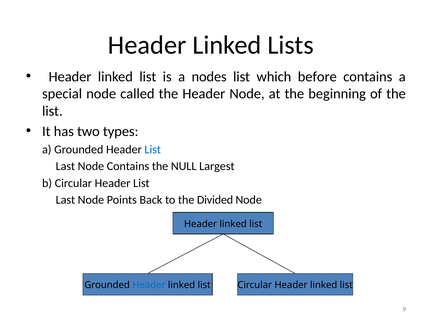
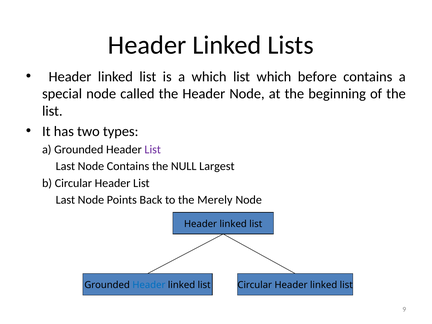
a nodes: nodes -> which
List at (153, 149) colour: blue -> purple
Divided: Divided -> Merely
